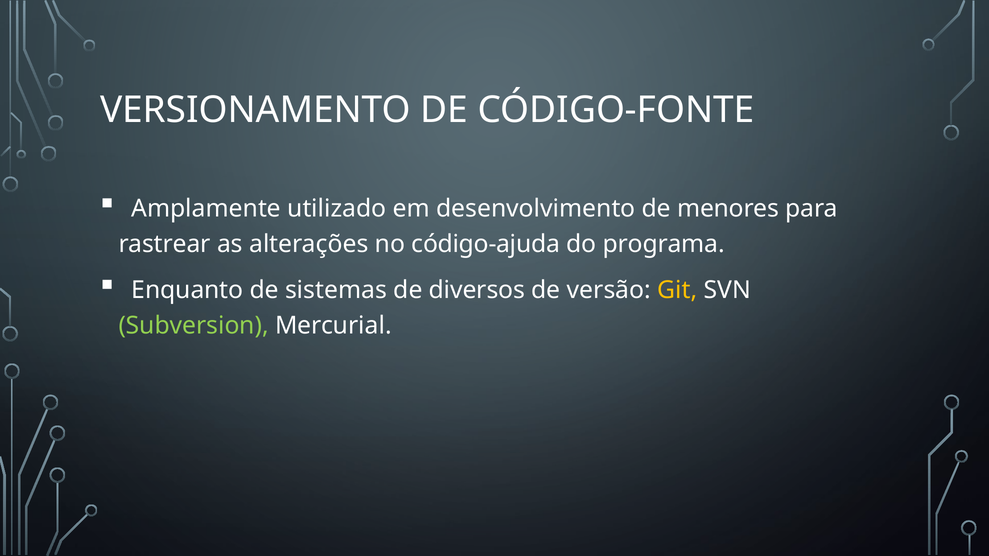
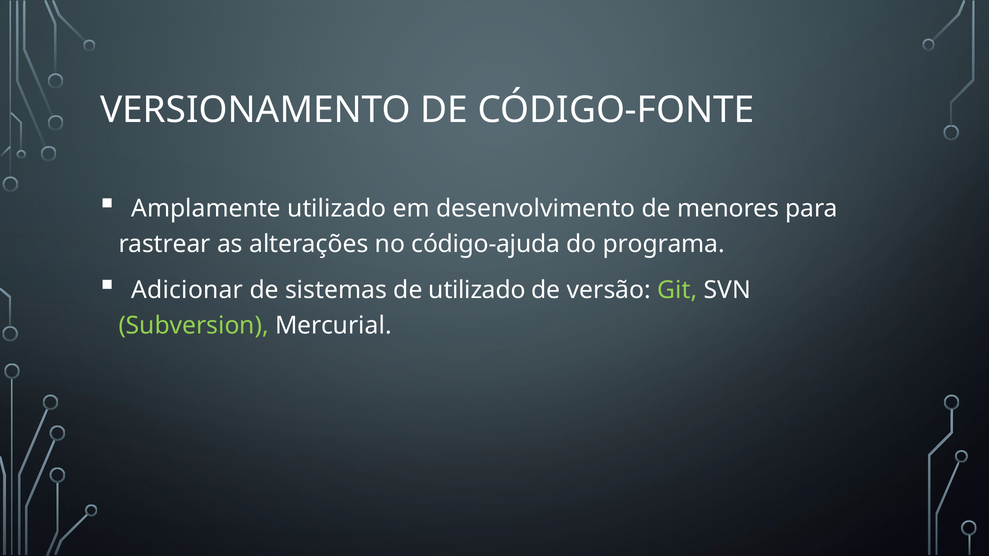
Enquanto: Enquanto -> Adicionar
de diversos: diversos -> utilizado
Git colour: yellow -> light green
